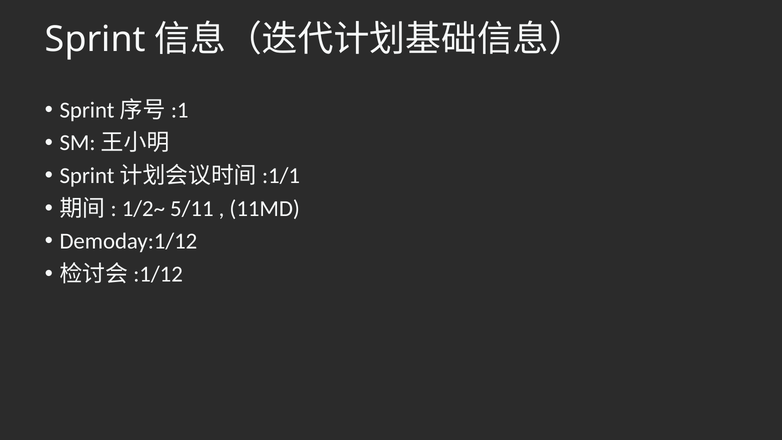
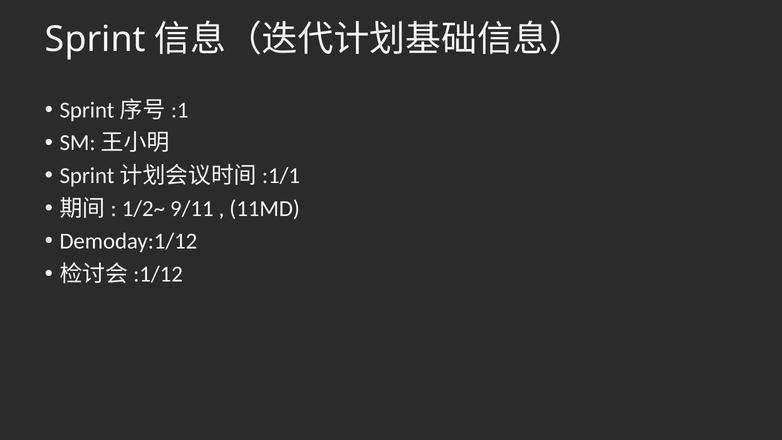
5/11: 5/11 -> 9/11
